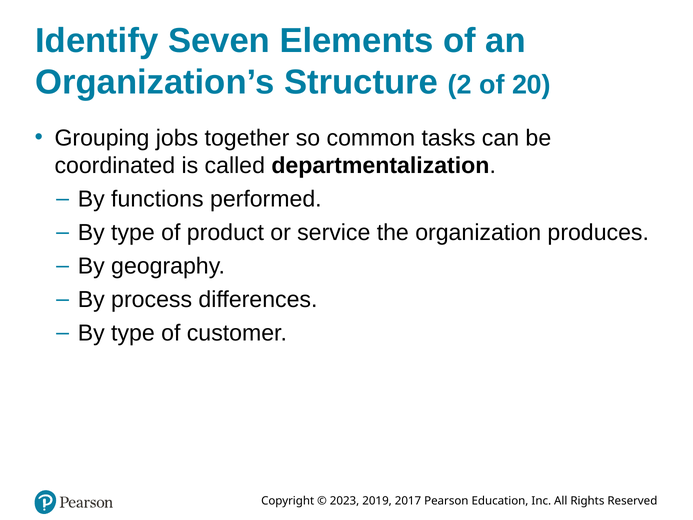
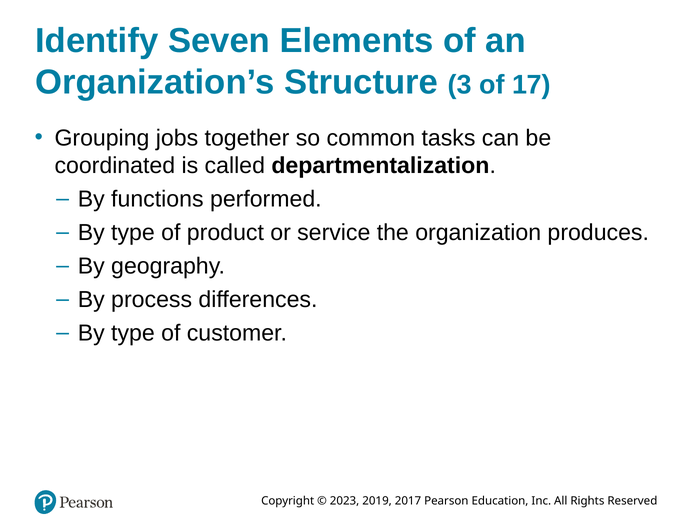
2: 2 -> 3
20: 20 -> 17
